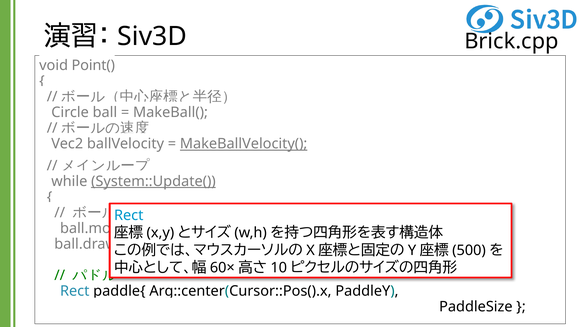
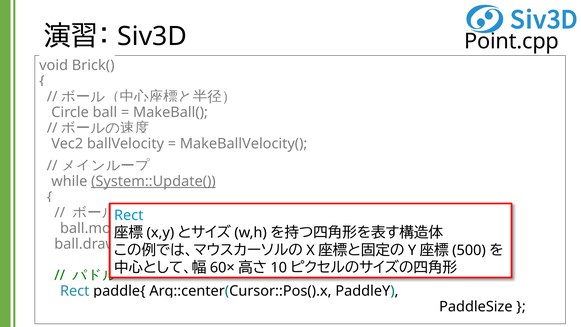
Brick.cpp: Brick.cpp -> Point.cpp
Point(: Point( -> Brick(
MakeBallVelocity( underline: present -> none
